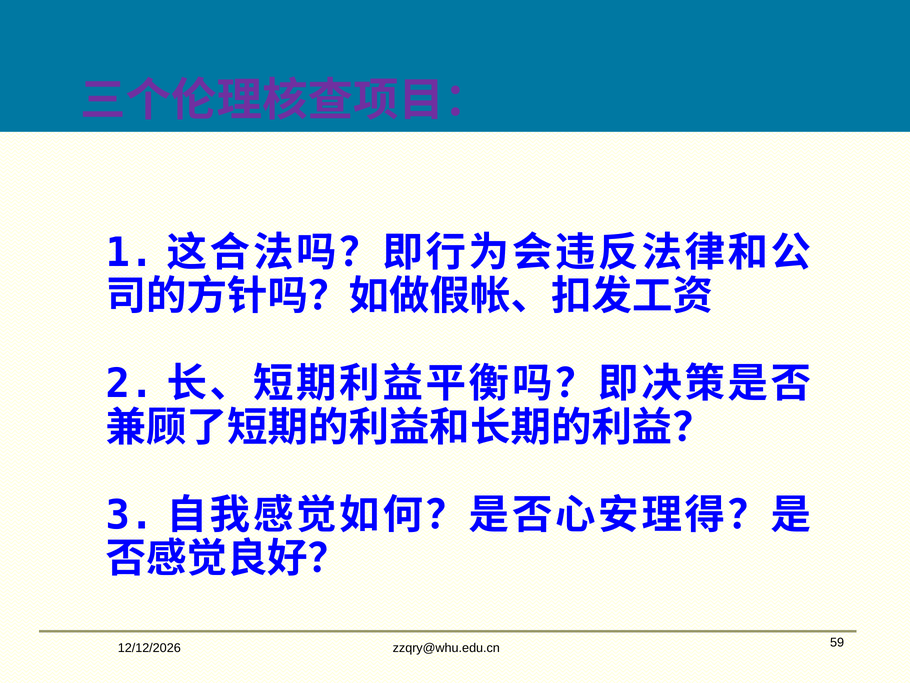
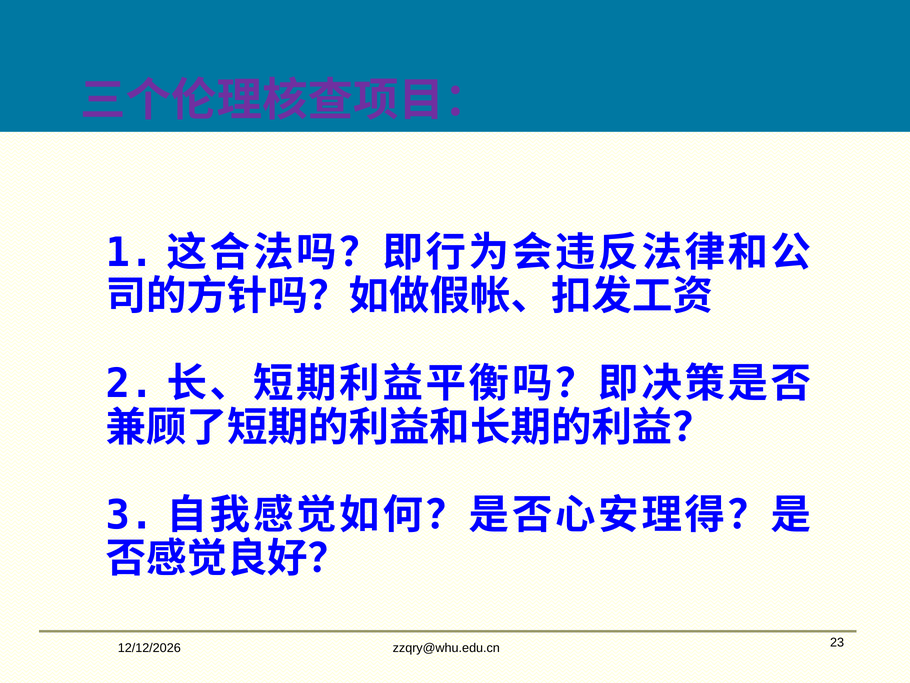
59: 59 -> 23
